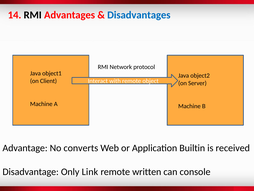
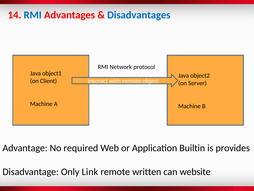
RMI at (33, 15) colour: black -> blue
converts: converts -> required
received: received -> provides
console: console -> website
